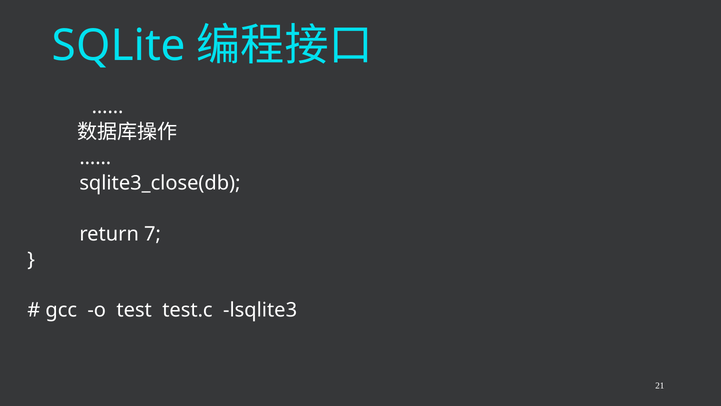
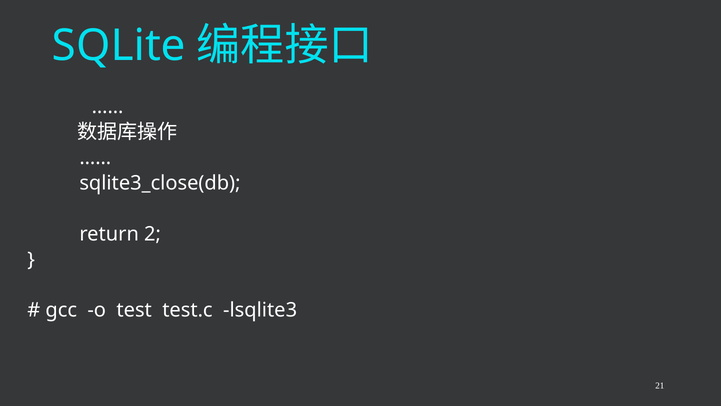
7: 7 -> 2
